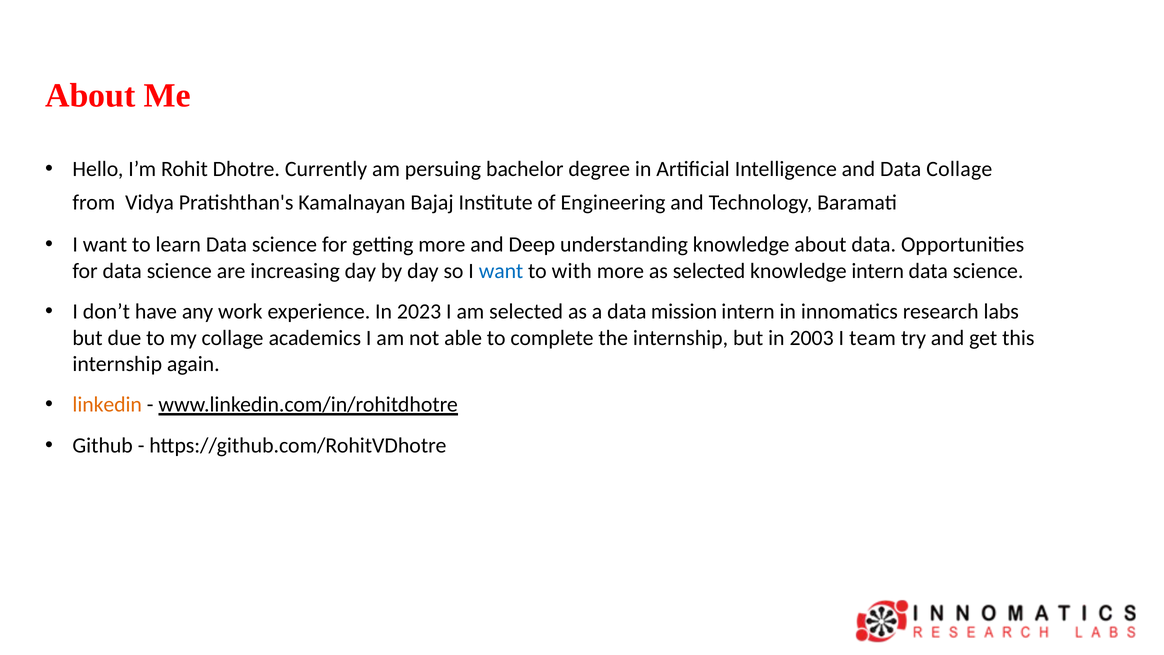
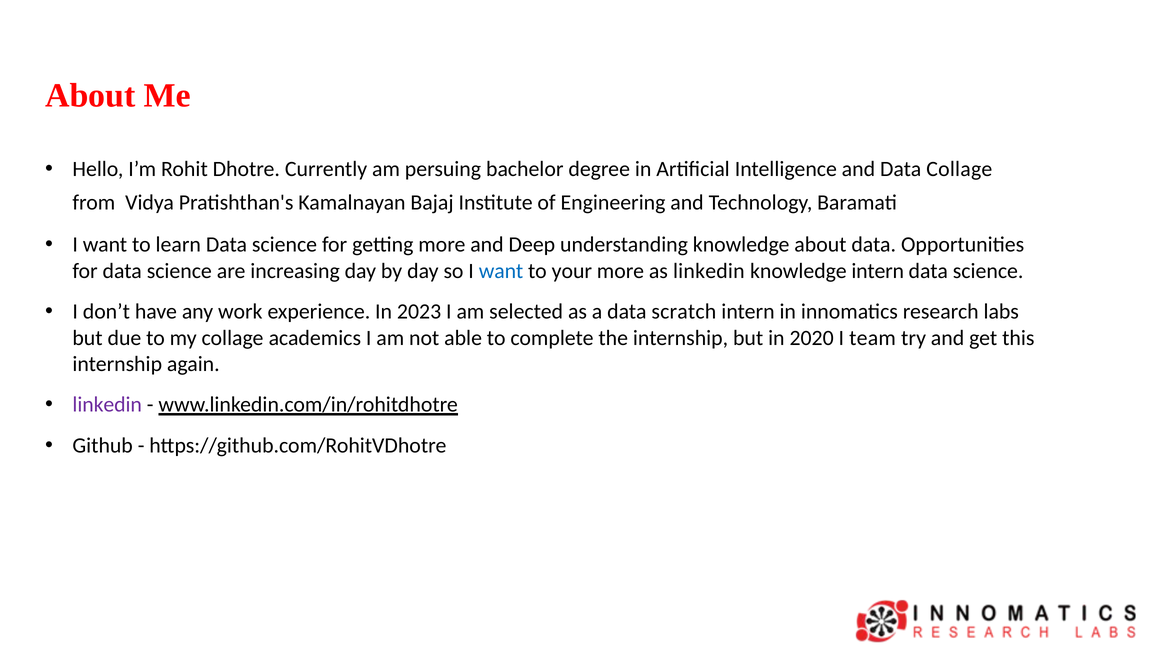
with: with -> your
as selected: selected -> linkedin
mission: mission -> scratch
2003: 2003 -> 2020
linkedin at (107, 405) colour: orange -> purple
